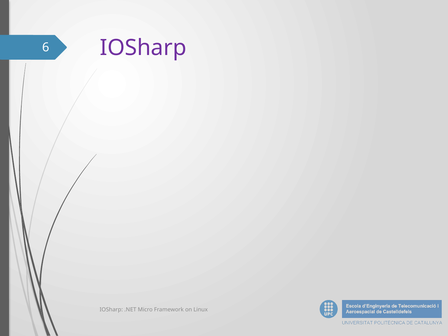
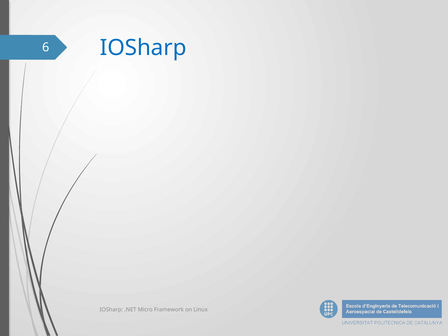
IOSharp at (143, 48) colour: purple -> blue
